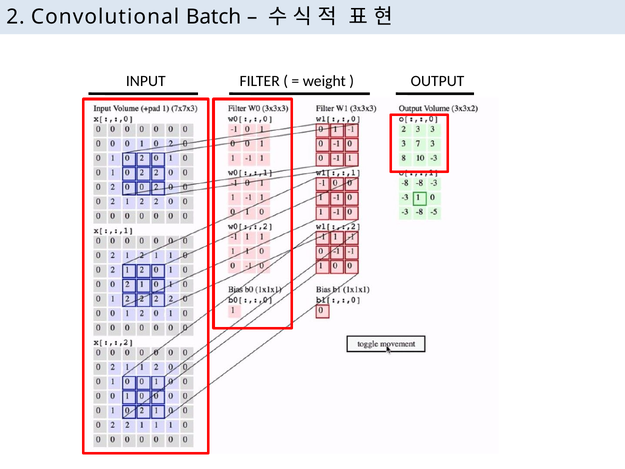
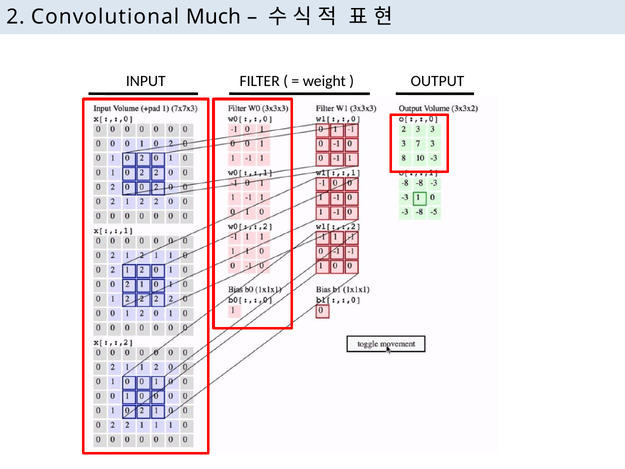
Batch: Batch -> Much
